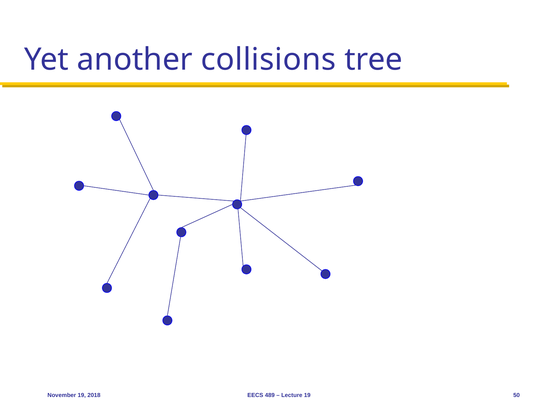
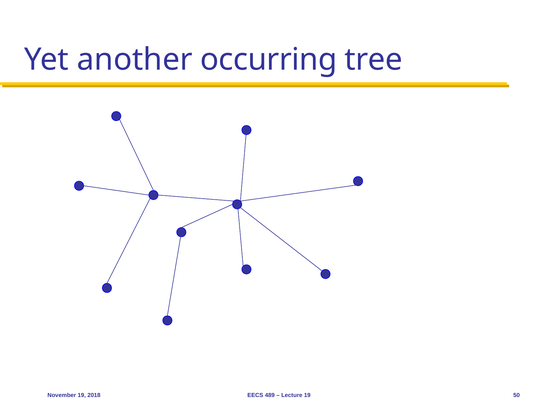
collisions: collisions -> occurring
